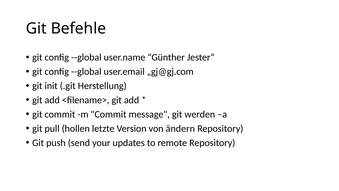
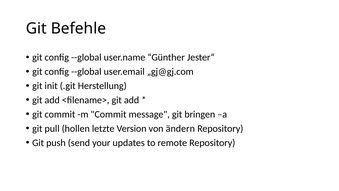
werden: werden -> bringen
